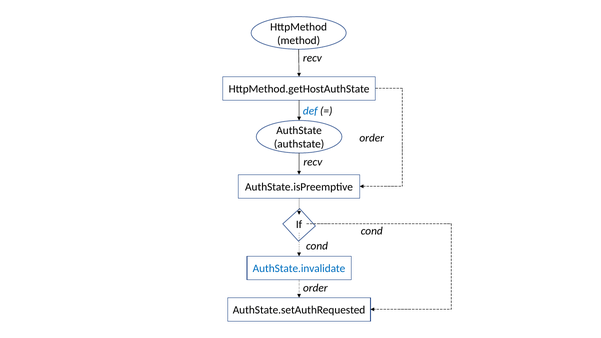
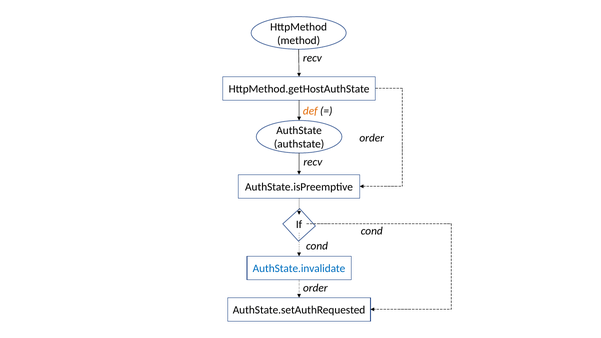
def colour: blue -> orange
